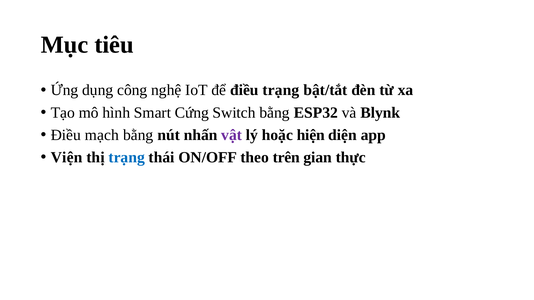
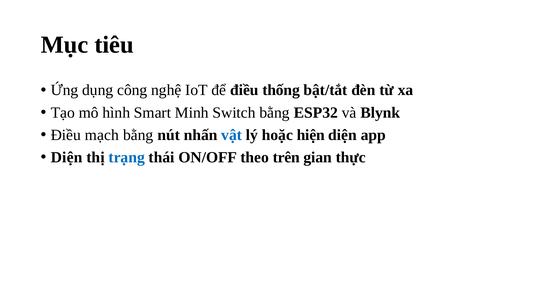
điều trạng: trạng -> thống
Cứng: Cứng -> Minh
vật colour: purple -> blue
Viện at (67, 157): Viện -> Diện
